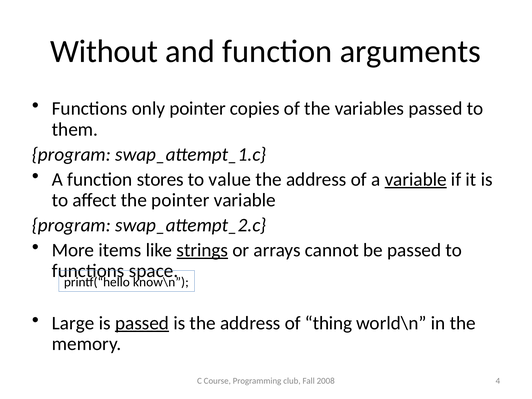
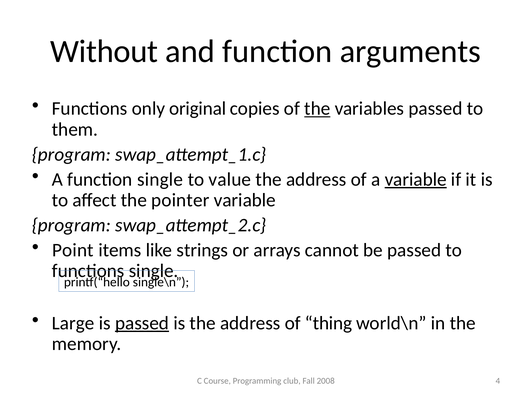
only pointer: pointer -> original
the at (317, 109) underline: none -> present
function stores: stores -> single
More: More -> Point
strings underline: present -> none
space at (154, 271): space -> single
know\n: know\n -> single\n
